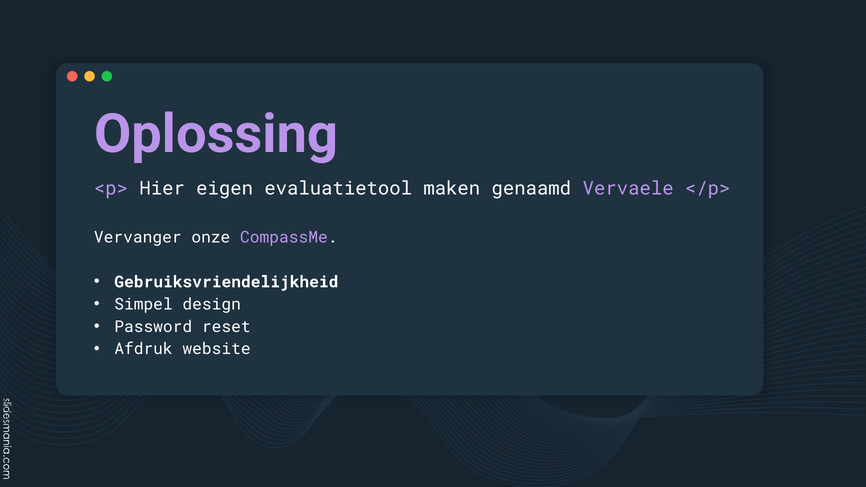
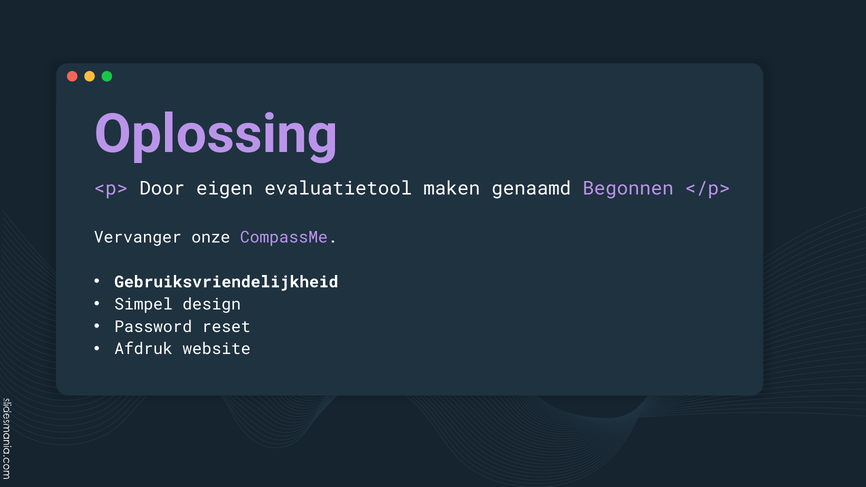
Hier: Hier -> Door
Vervaele: Vervaele -> Begonnen
